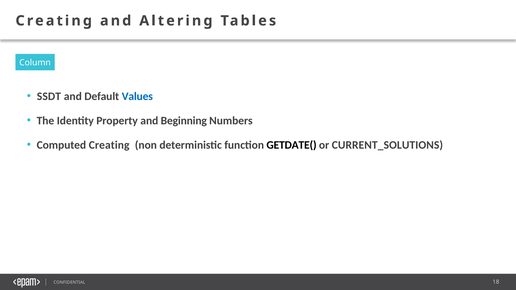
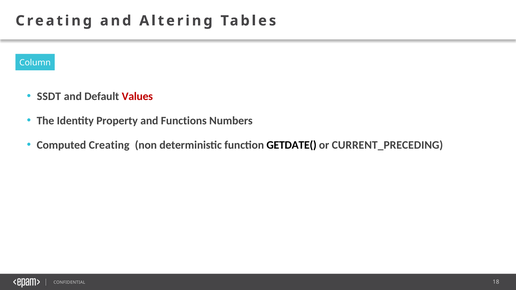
Values colour: blue -> red
Beginning: Beginning -> Functions
CURRENT_SOLUTIONS: CURRENT_SOLUTIONS -> CURRENT_PRECEDING
